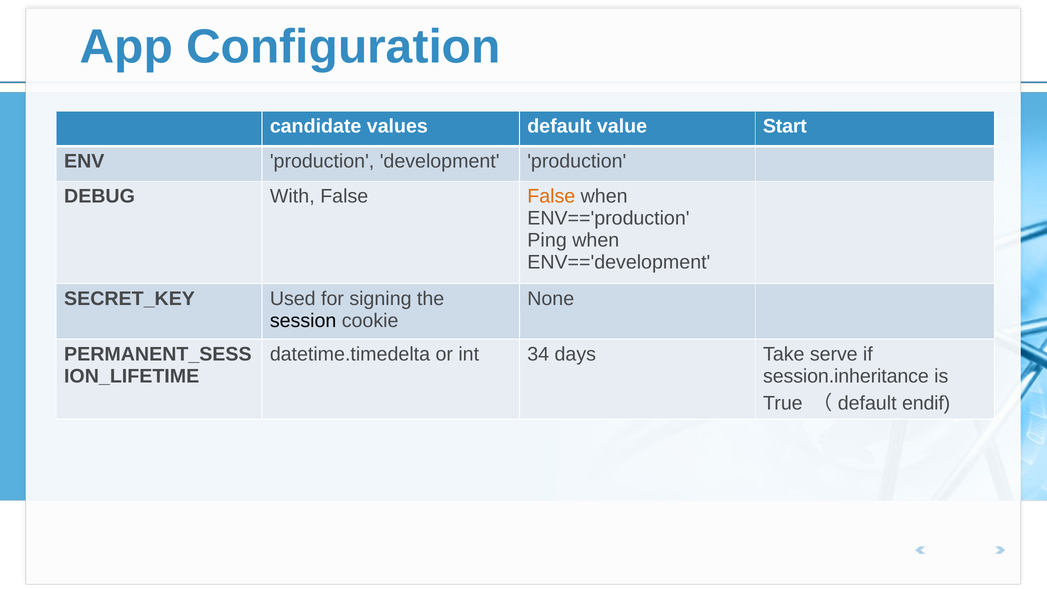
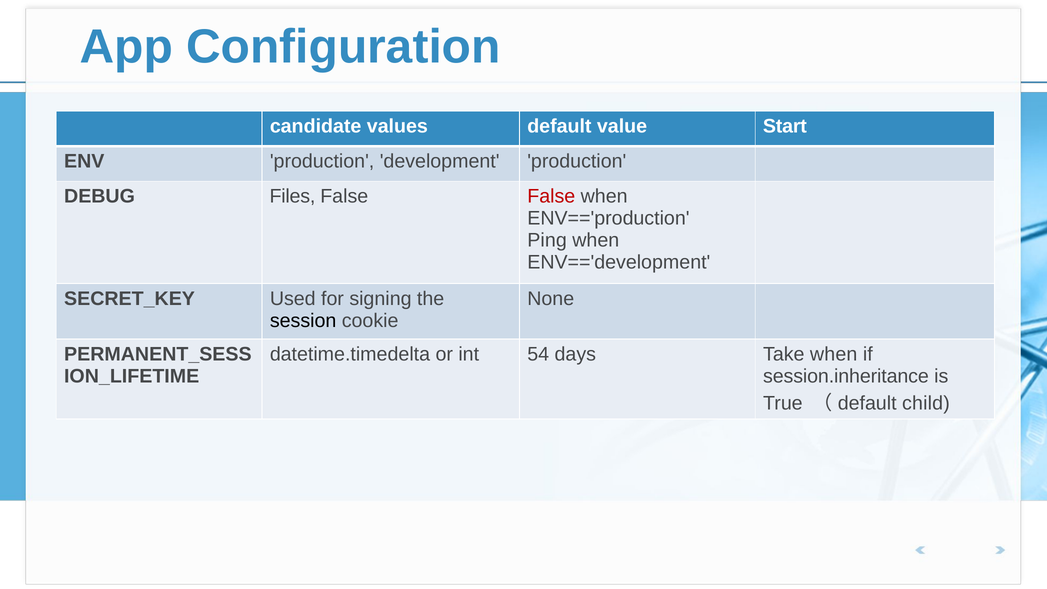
With: With -> Files
False at (551, 196) colour: orange -> red
34: 34 -> 54
Take serve: serve -> when
endif: endif -> child
